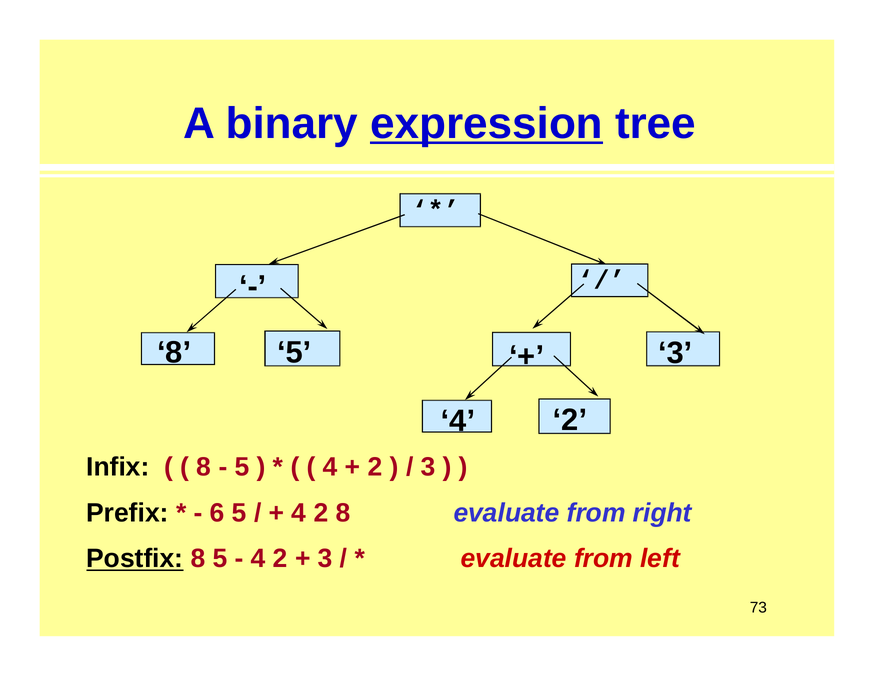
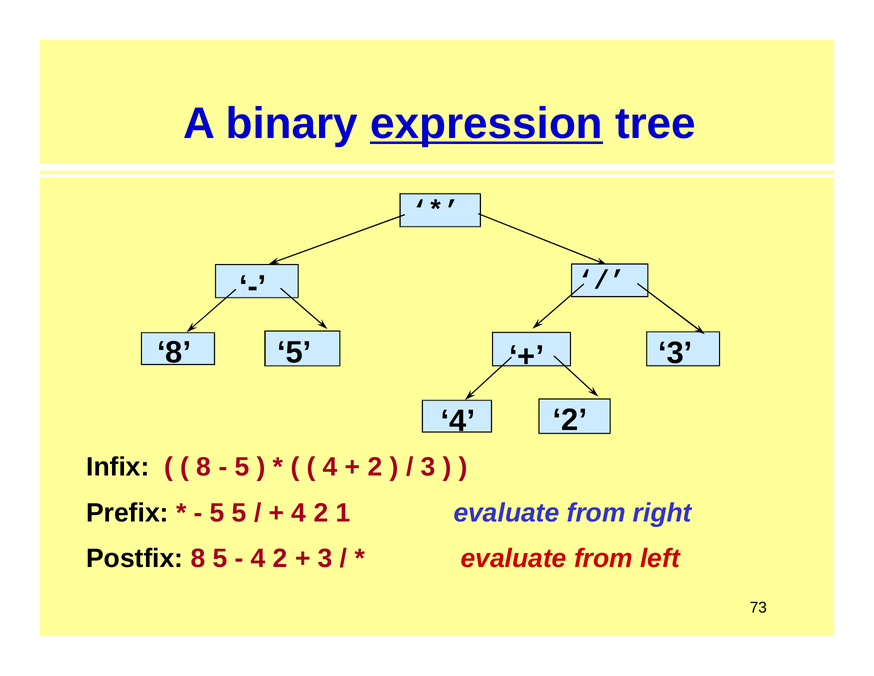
6 at (217, 512): 6 -> 5
2 8: 8 -> 1
Postfix underline: present -> none
